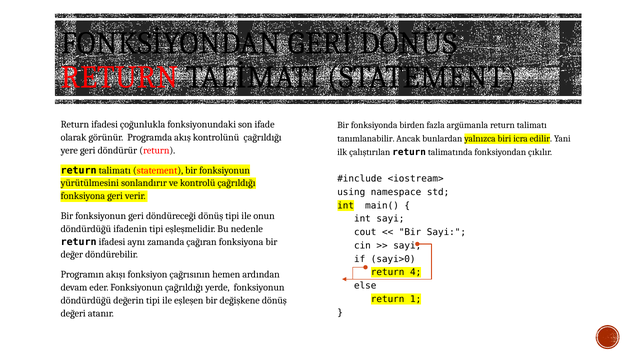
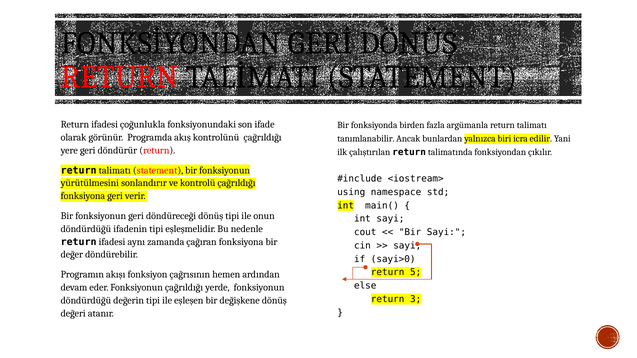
4: 4 -> 5
1: 1 -> 3
